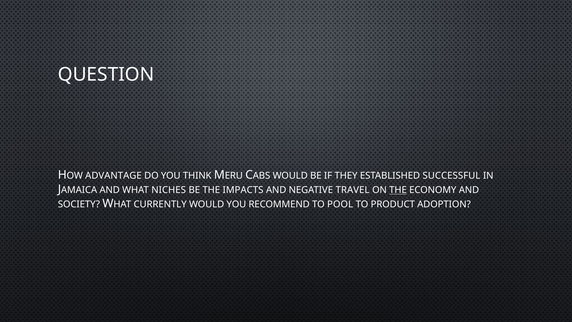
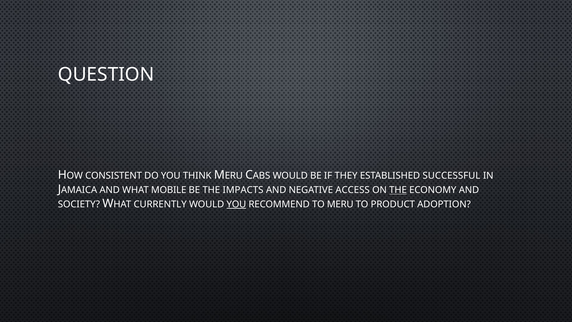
ADVANTAGE: ADVANTAGE -> CONSISTENT
NICHES: NICHES -> MOBILE
TRAVEL: TRAVEL -> ACCESS
YOU at (236, 204) underline: none -> present
POOL: POOL -> MERU
